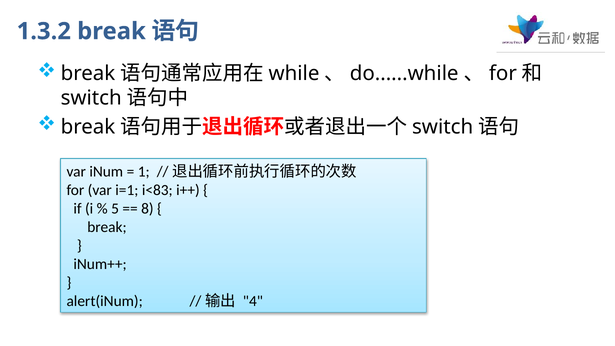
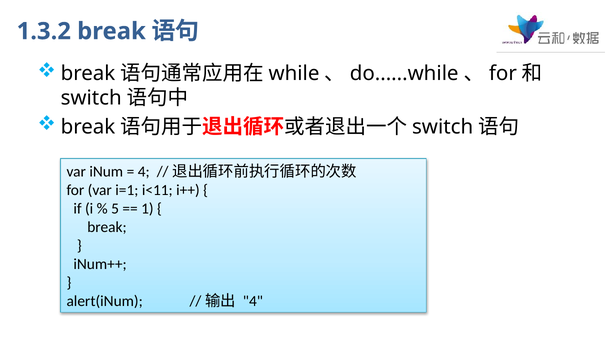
1 at (144, 172): 1 -> 4
i<83: i<83 -> i<11
8: 8 -> 1
